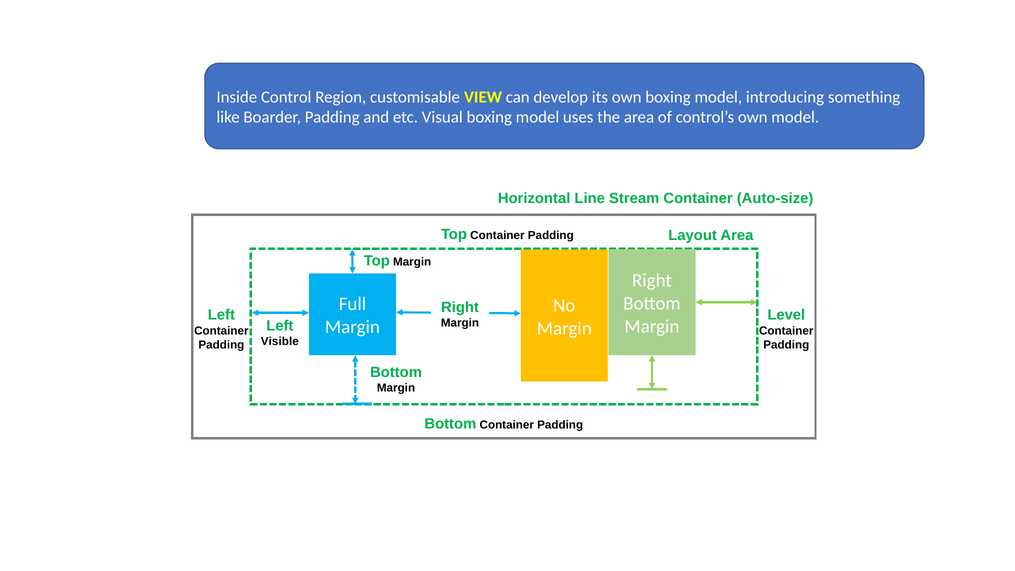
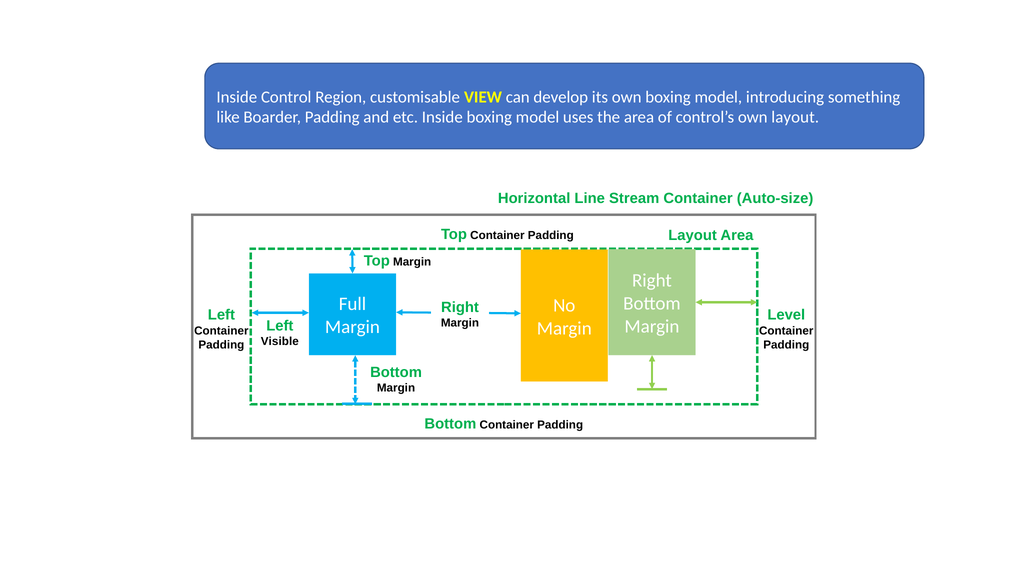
etc Visual: Visual -> Inside
own model: model -> layout
